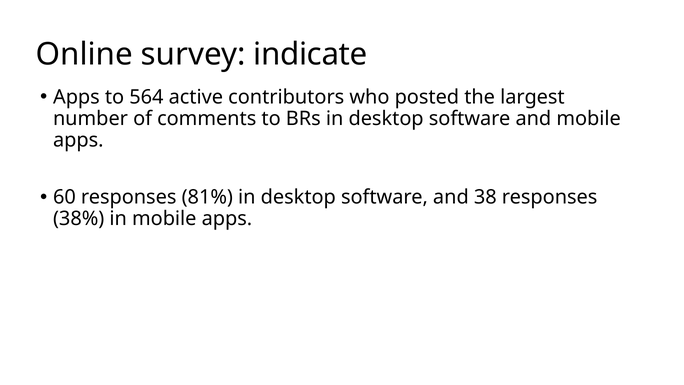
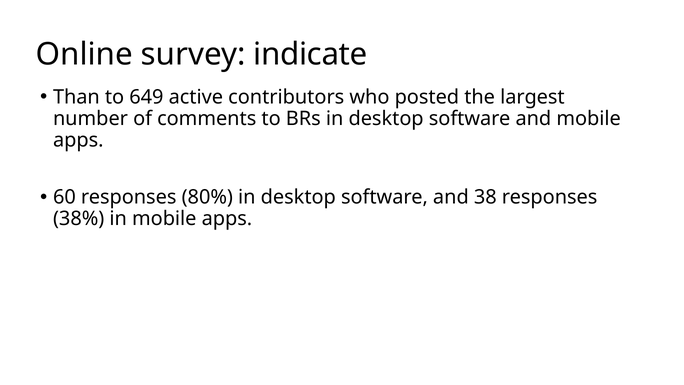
Apps at (76, 97): Apps -> Than
564: 564 -> 649
81%: 81% -> 80%
